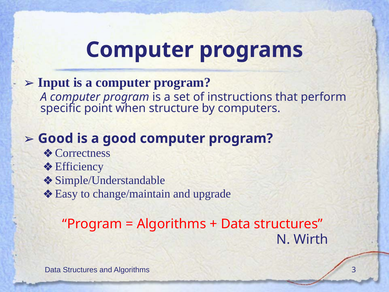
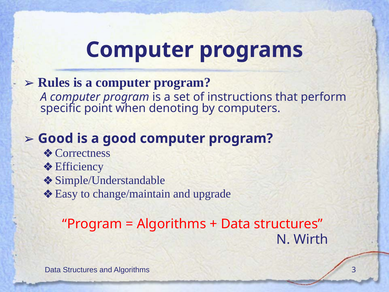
Input: Input -> Rules
structure: structure -> denoting
